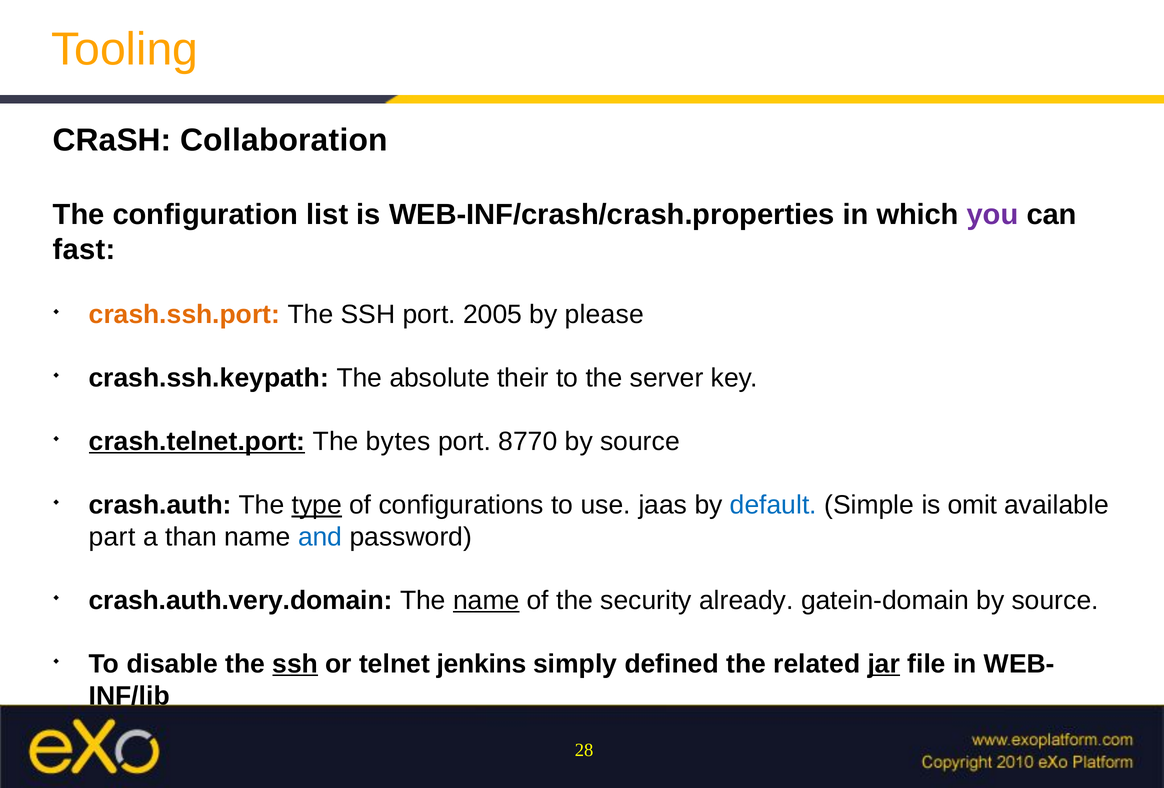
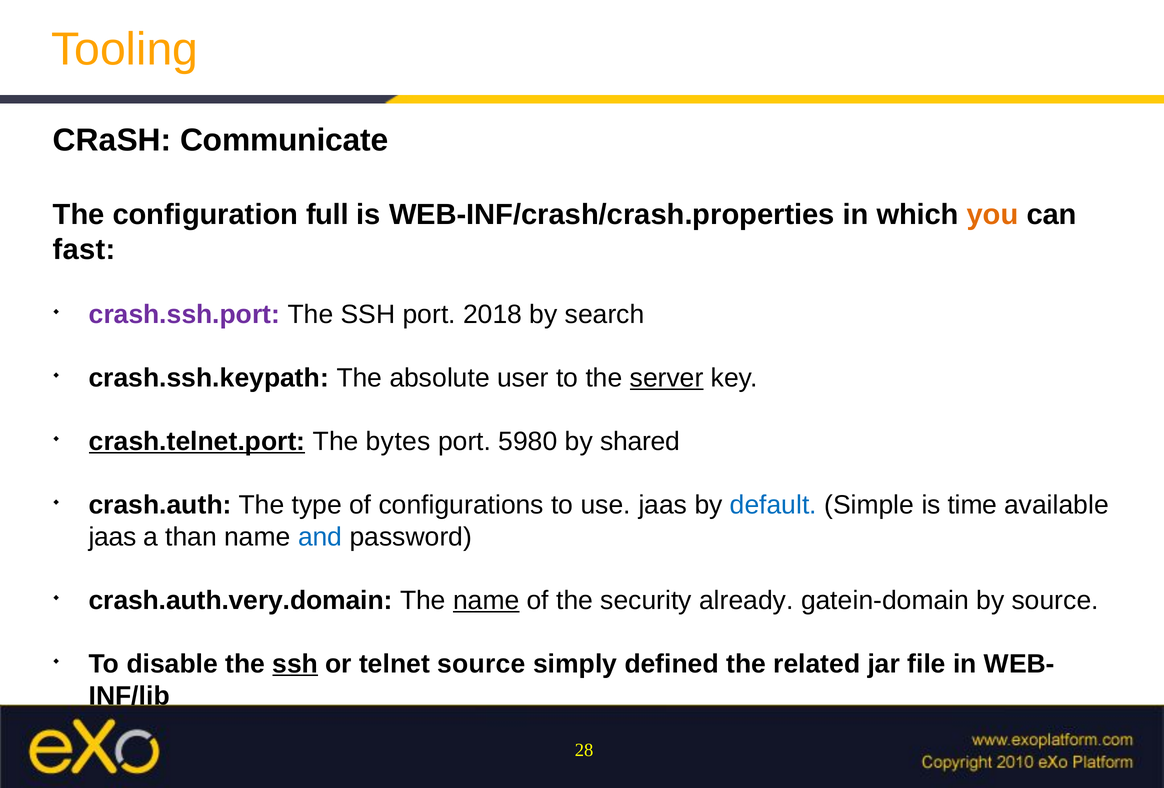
Collaboration: Collaboration -> Communicate
list: list -> full
you colour: purple -> orange
crash.ssh.port colour: orange -> purple
2005: 2005 -> 2018
please: please -> search
their: their -> user
server underline: none -> present
8770: 8770 -> 5980
source at (640, 442): source -> shared
type underline: present -> none
omit: omit -> time
part at (112, 537): part -> jaas
telnet jenkins: jenkins -> source
jar underline: present -> none
